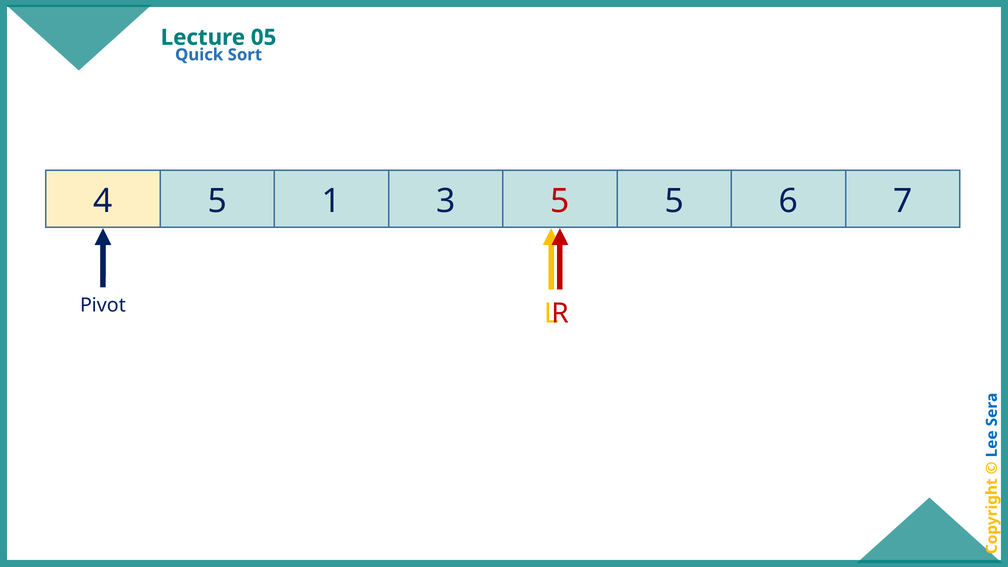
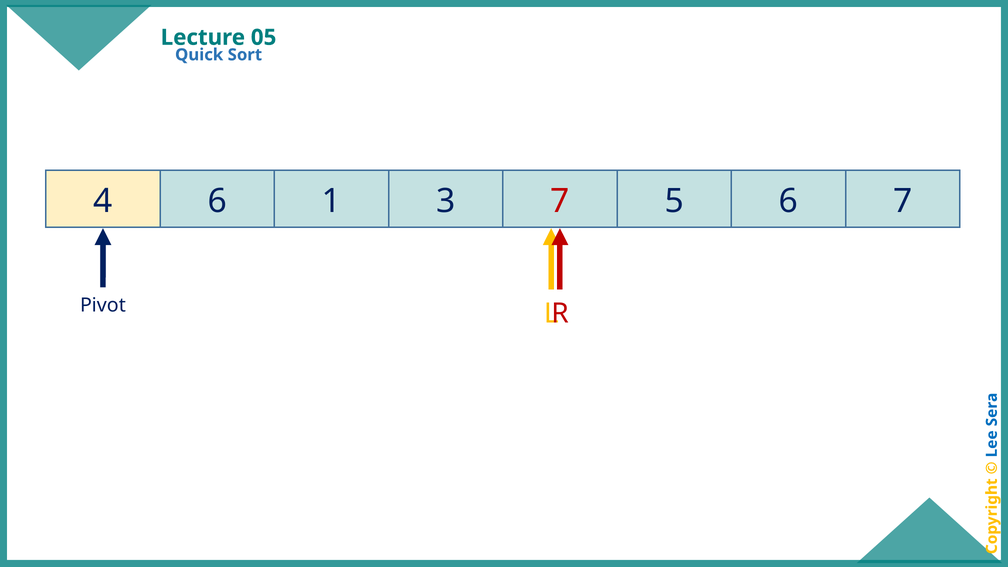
4 5: 5 -> 6
3 5: 5 -> 7
